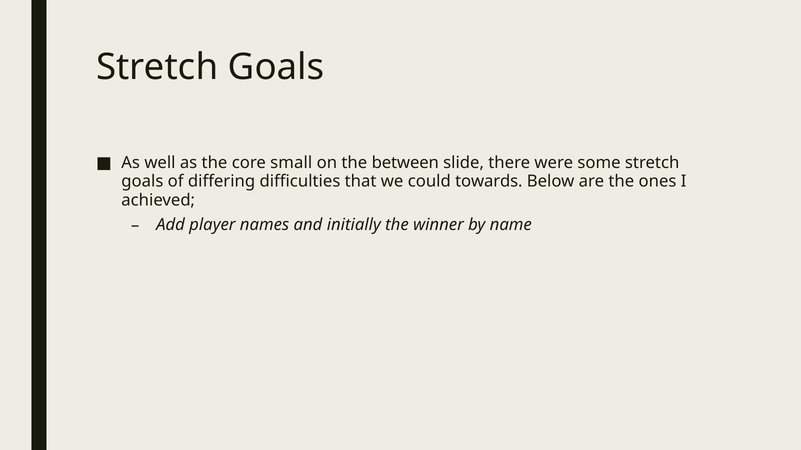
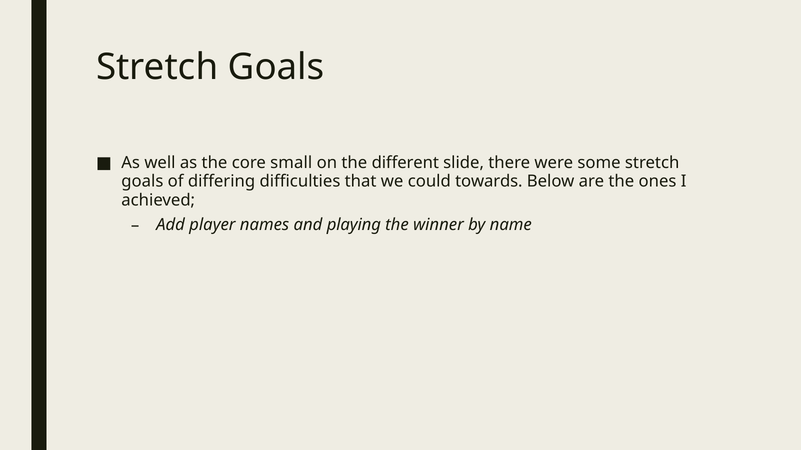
between: between -> different
initially: initially -> playing
